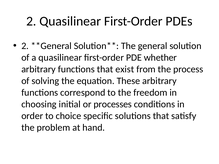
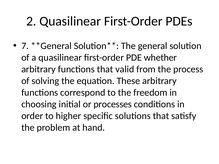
2 at (25, 46): 2 -> 7
exist: exist -> valid
choice: choice -> higher
